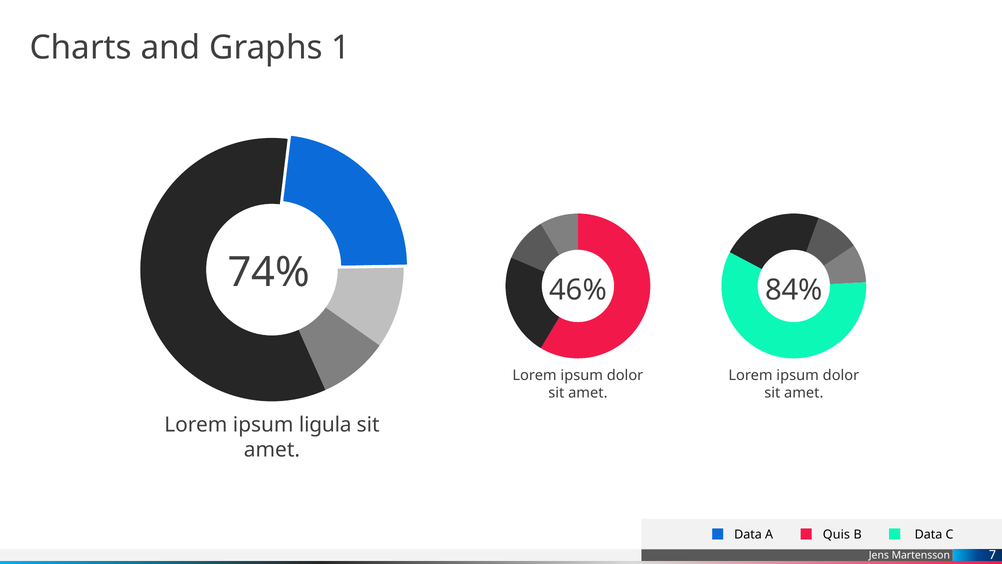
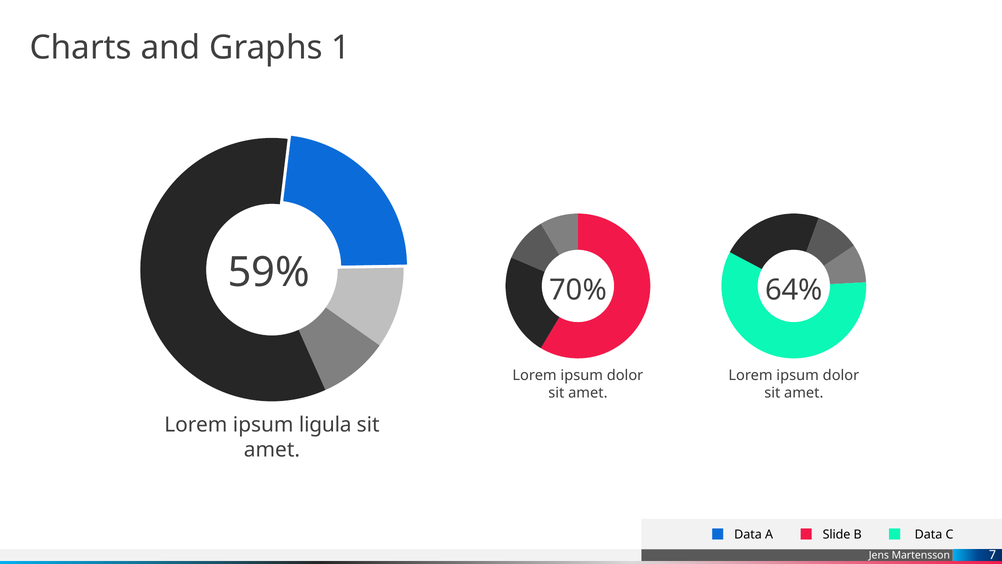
74%: 74% -> 59%
46%: 46% -> 70%
84%: 84% -> 64%
Quis: Quis -> Slide
